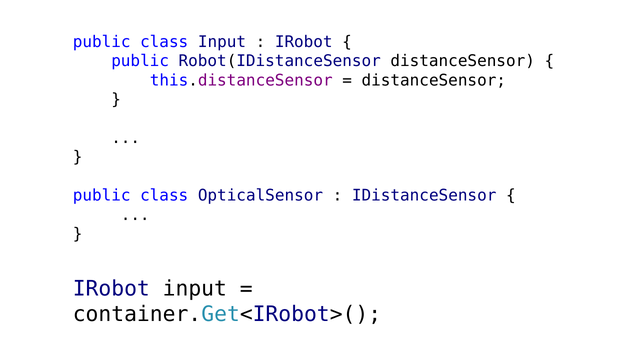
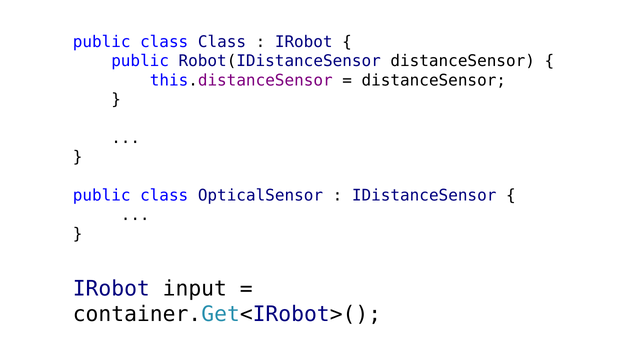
class Input: Input -> Class
